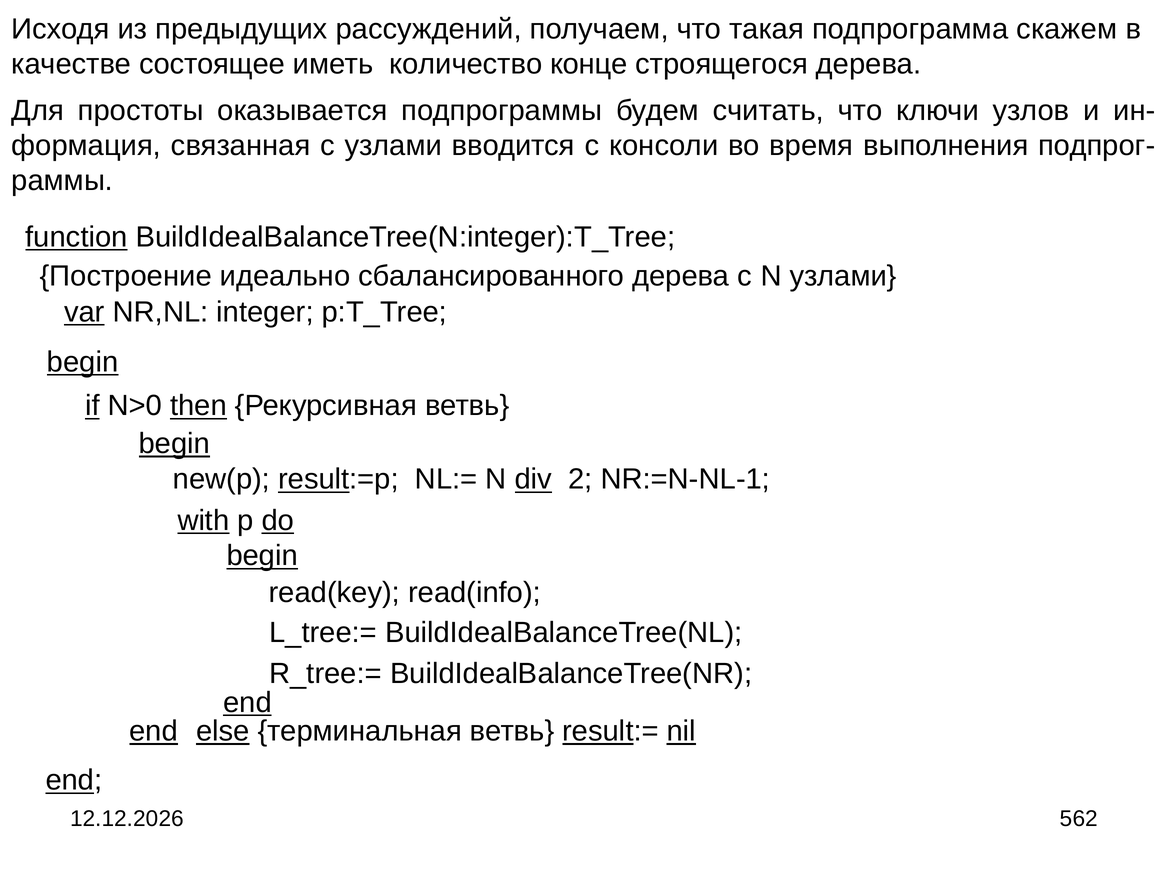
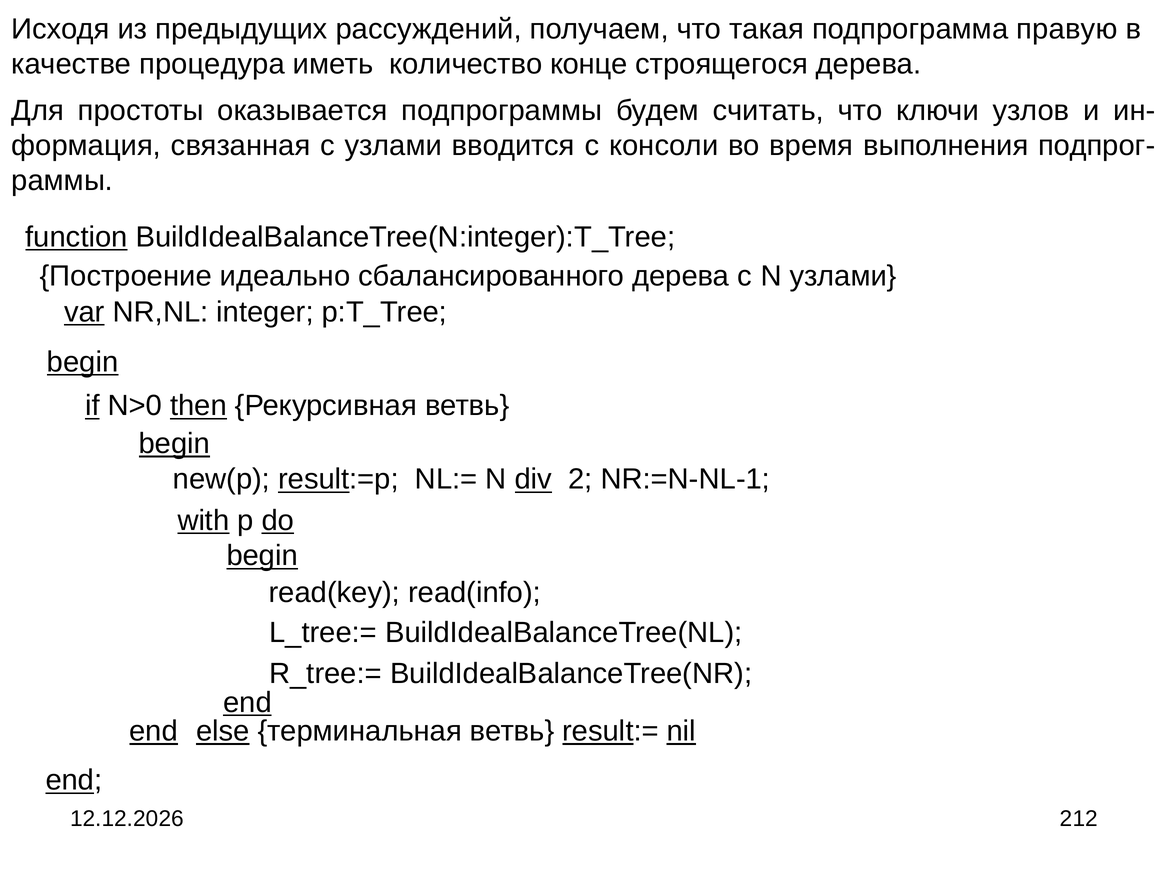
скажем: скажем -> правую
состоящее: состоящее -> процедура
562: 562 -> 212
